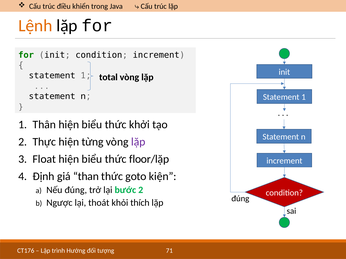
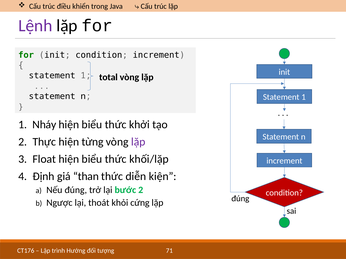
Lệnh colour: orange -> purple
Thân: Thân -> Nháy
floor/lặp: floor/lặp -> khối/lặp
goto: goto -> diễn
thích: thích -> cứng
